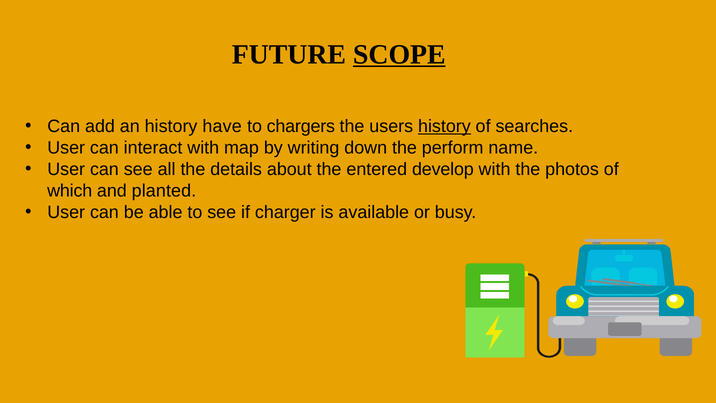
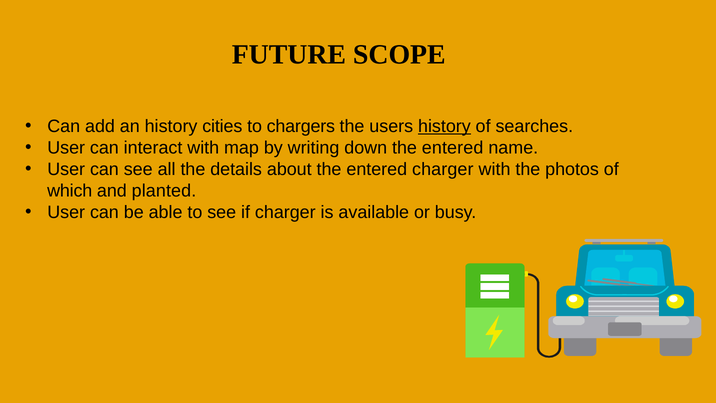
SCOPE underline: present -> none
have: have -> cities
down the perform: perform -> entered
entered develop: develop -> charger
